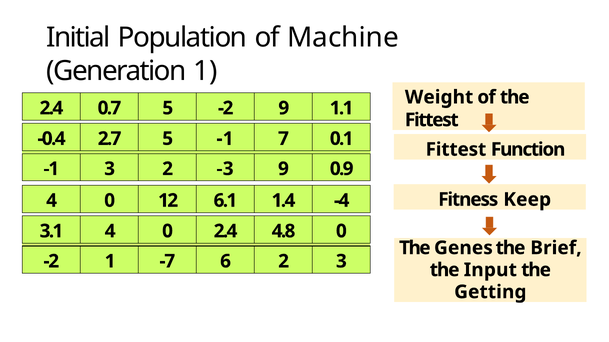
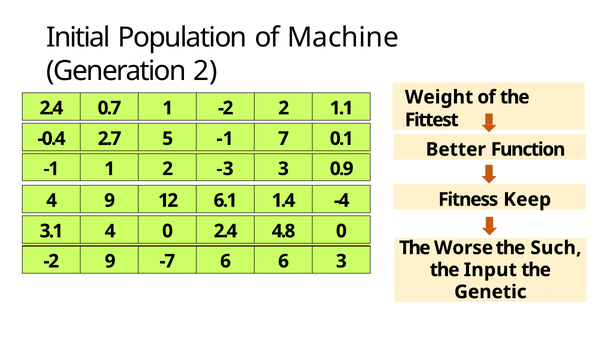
Generation 1: 1 -> 2
0.7 5: 5 -> 1
-2 9: 9 -> 2
Fittest at (456, 150): Fittest -> Better
-1 3: 3 -> 1
-3 9: 9 -> 3
0 at (110, 201): 0 -> 9
Genes: Genes -> Worse
Brief: Brief -> Such
-2 1: 1 -> 9
6 2: 2 -> 6
Getting: Getting -> Genetic
